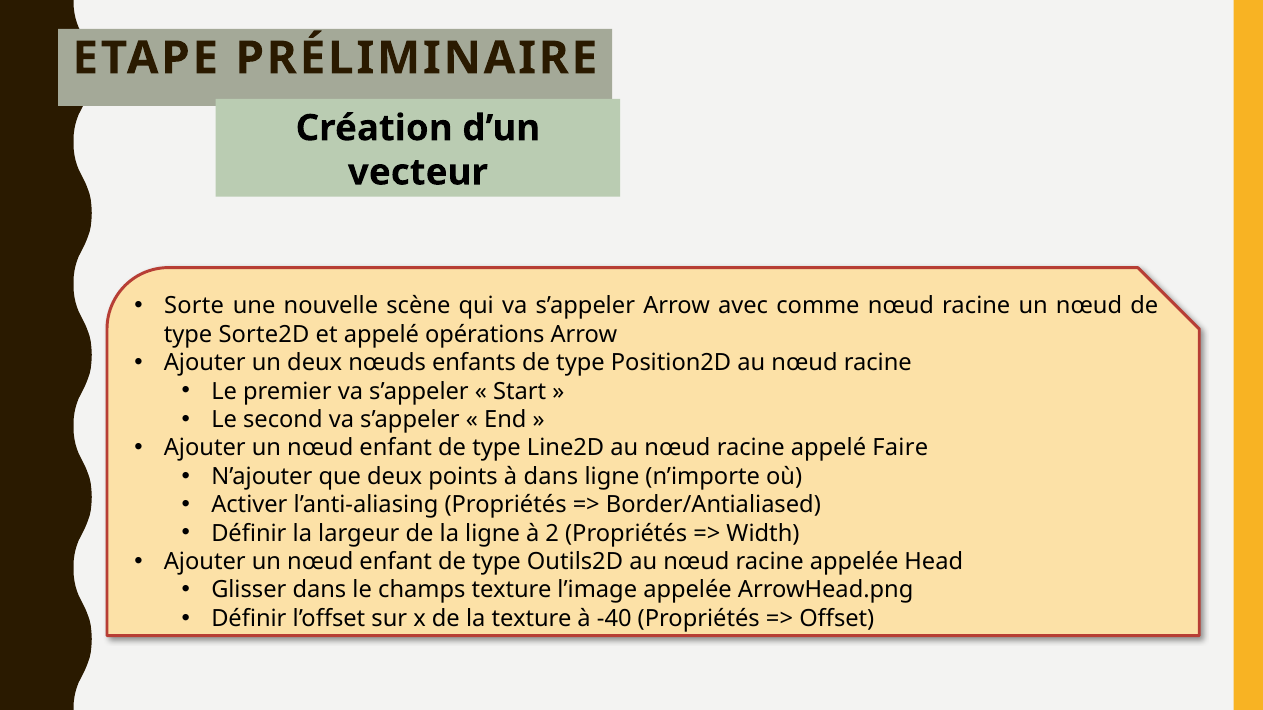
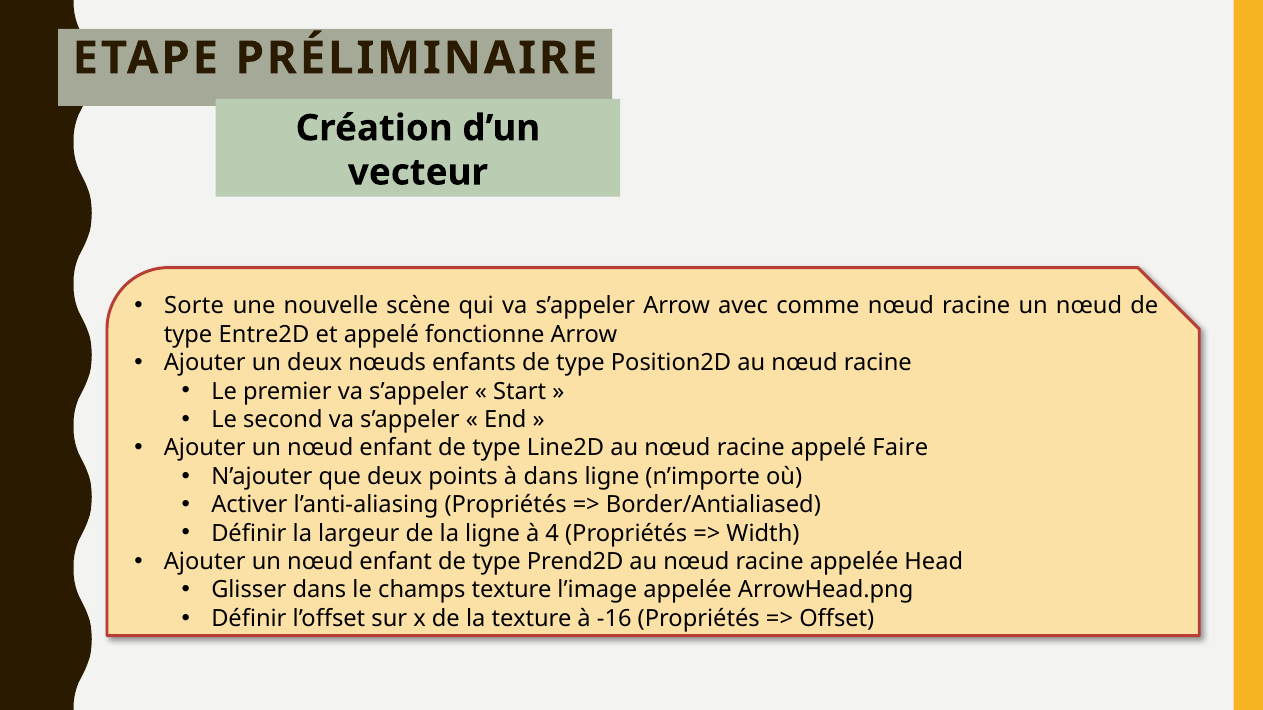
Sorte2D: Sorte2D -> Entre2D
opérations: opérations -> fonctionne
2: 2 -> 4
Outils2D: Outils2D -> Prend2D
-40: -40 -> -16
